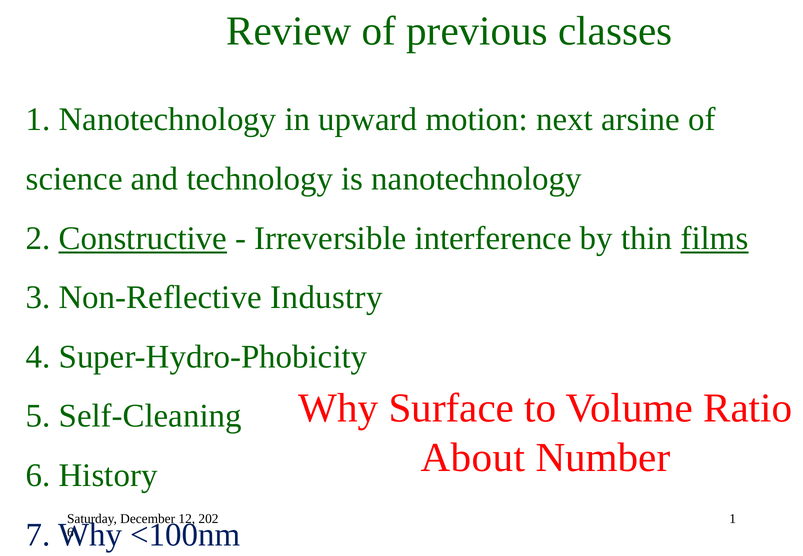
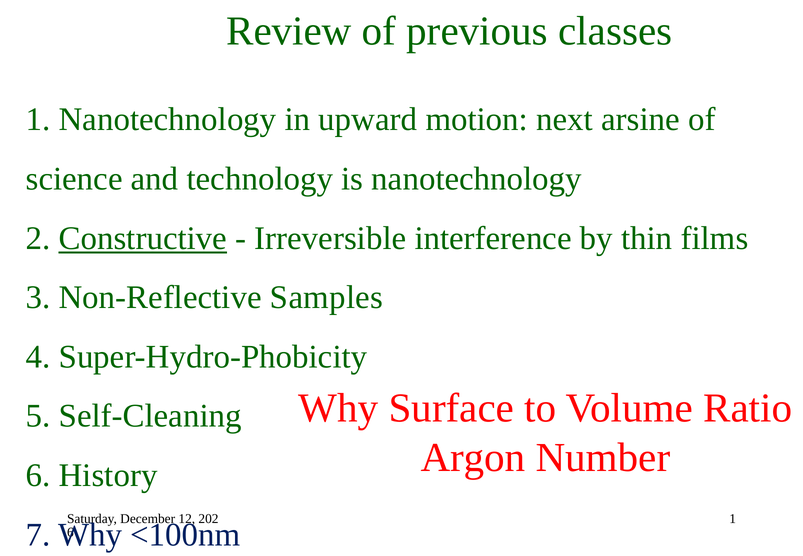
films underline: present -> none
Industry: Industry -> Samples
About: About -> Argon
